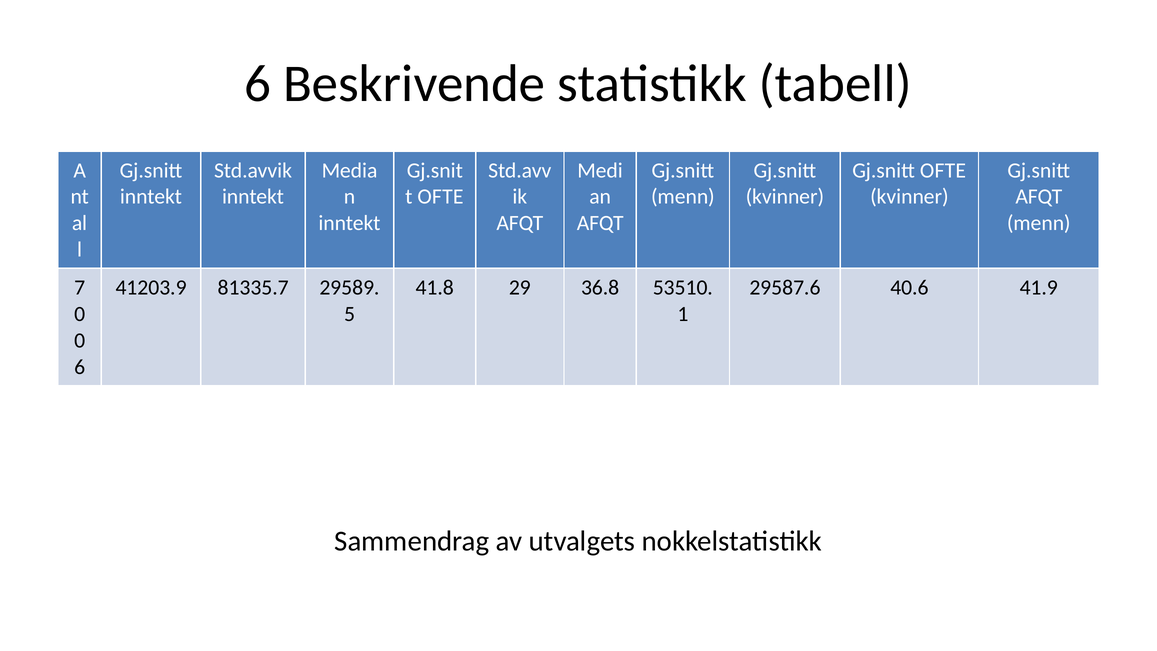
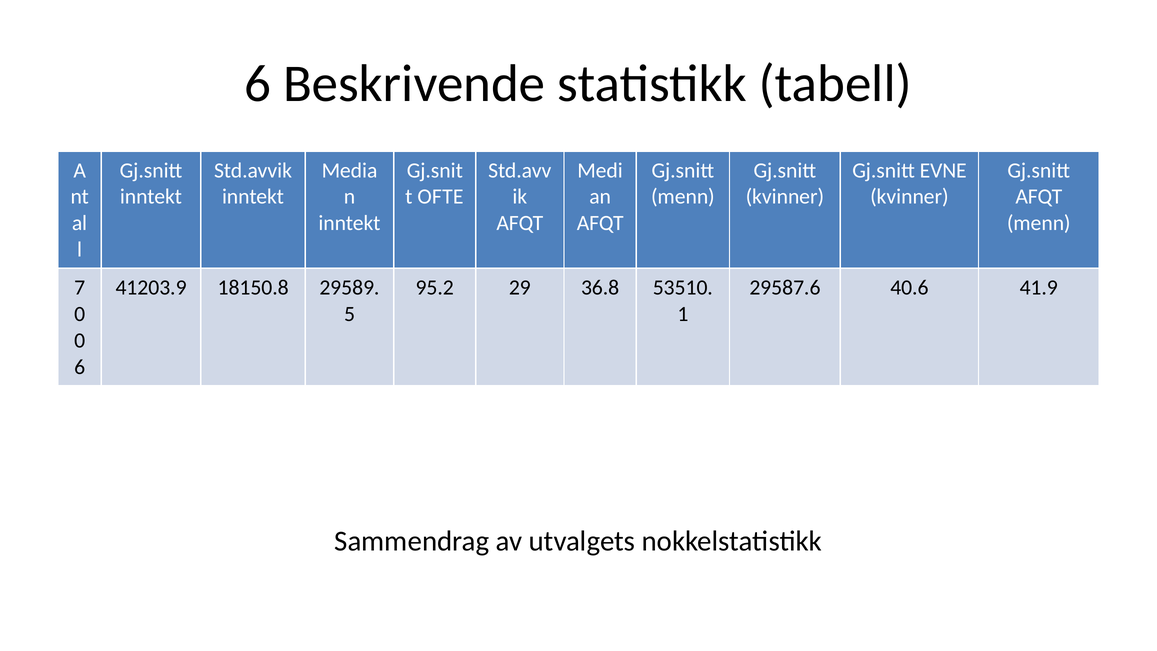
Gj.snitt OFTE: OFTE -> EVNE
81335.7: 81335.7 -> 18150.8
41.8: 41.8 -> 95.2
